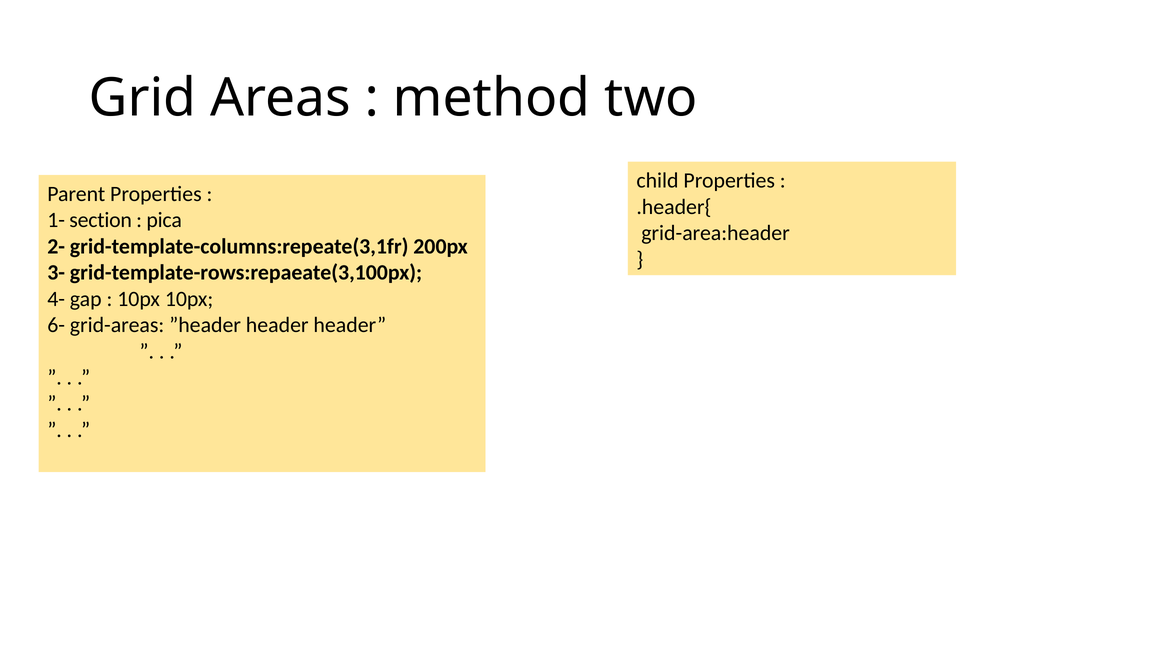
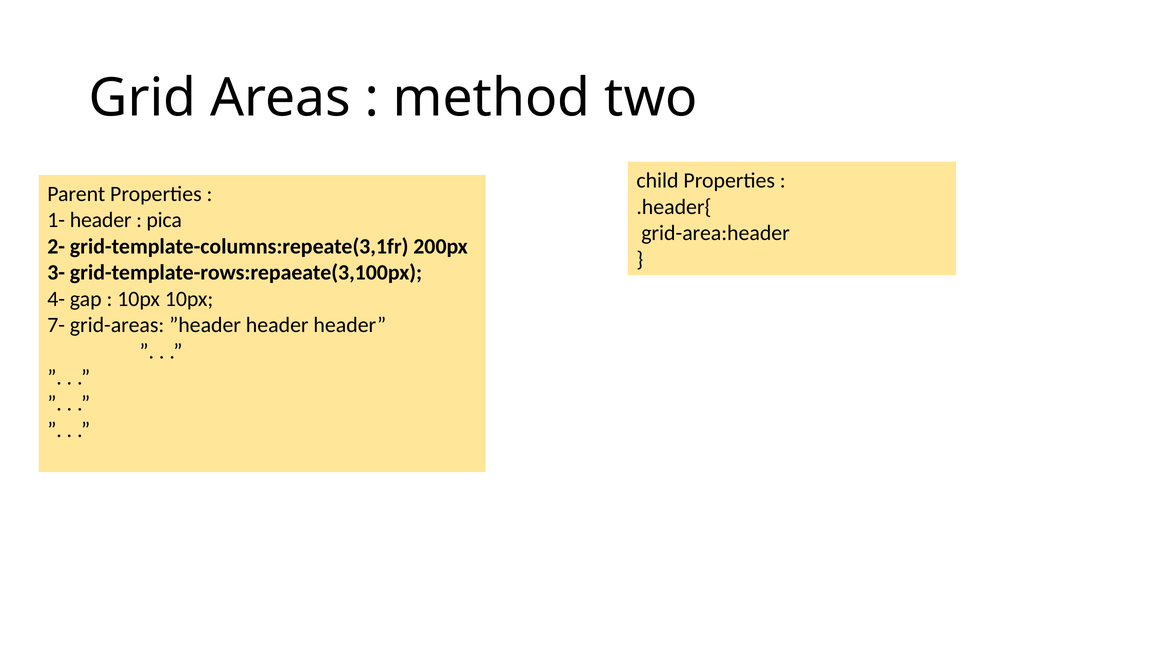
1- section: section -> header
6-: 6- -> 7-
